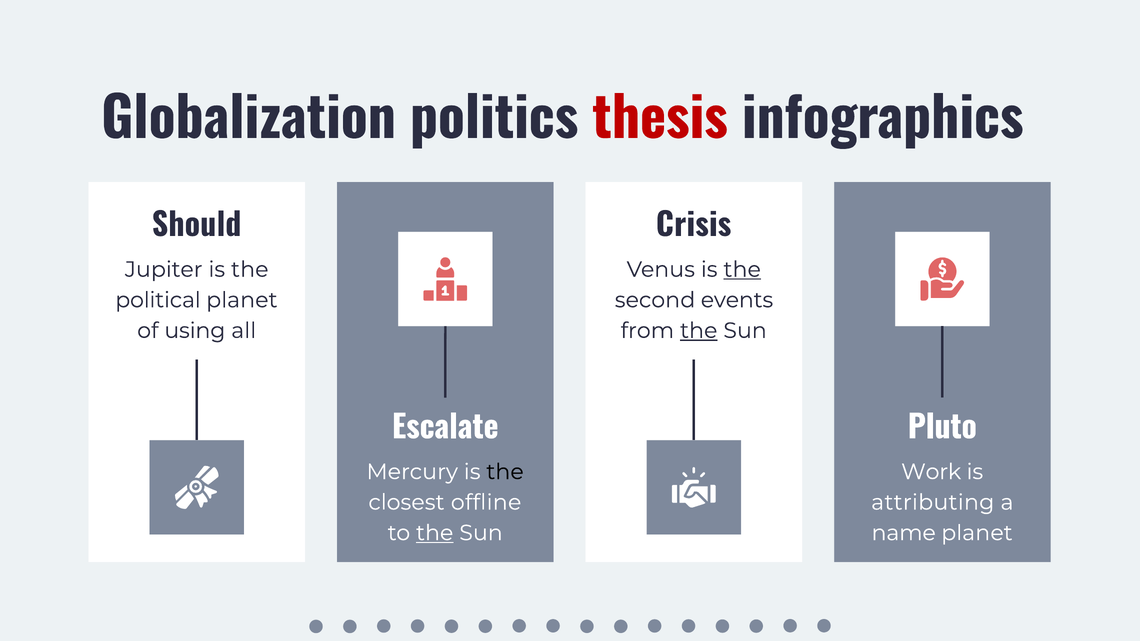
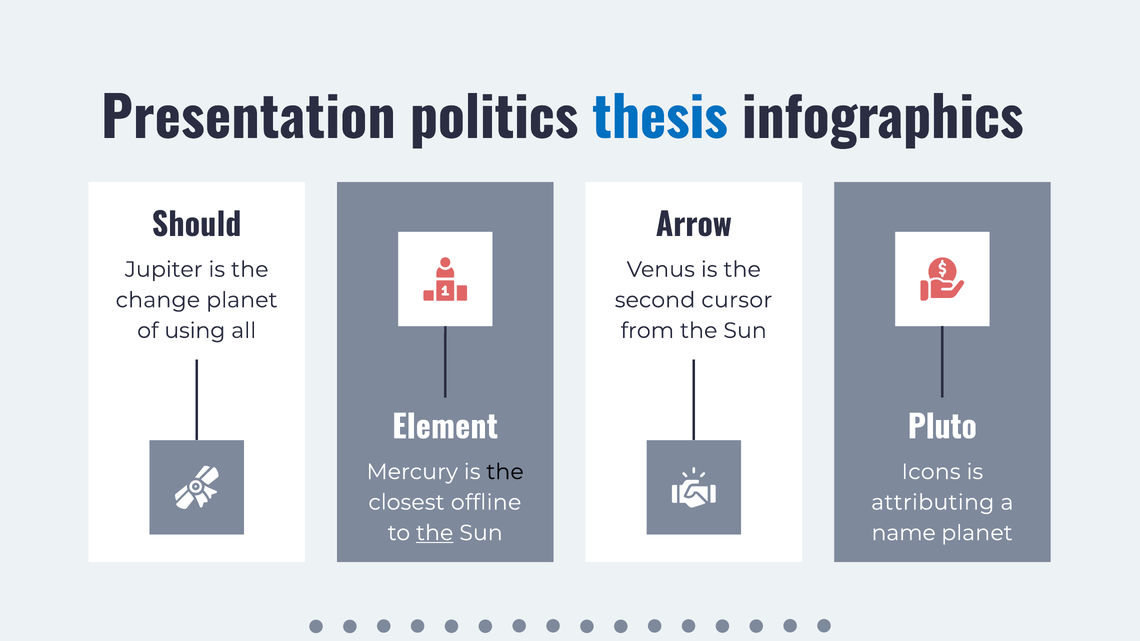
Globalization: Globalization -> Presentation
thesis colour: red -> blue
Crisis: Crisis -> Arrow
the at (742, 270) underline: present -> none
political: political -> change
events: events -> cursor
the at (699, 331) underline: present -> none
Escalate: Escalate -> Element
Work: Work -> Icons
